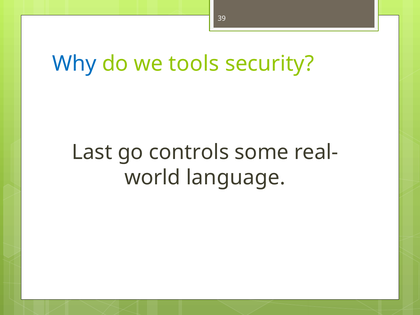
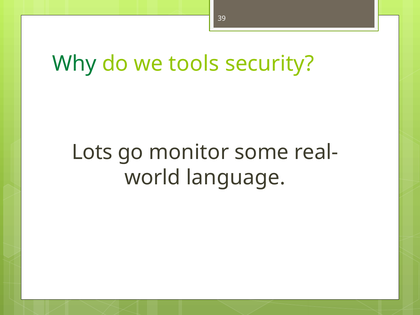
Why colour: blue -> green
Last: Last -> Lots
controls: controls -> monitor
